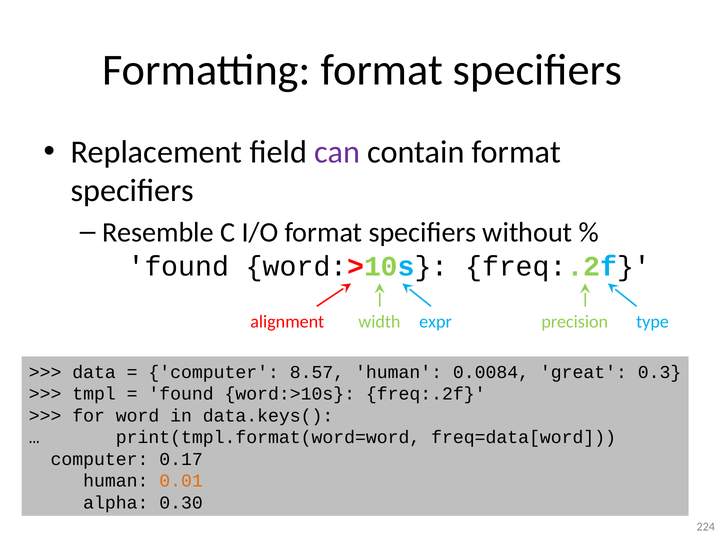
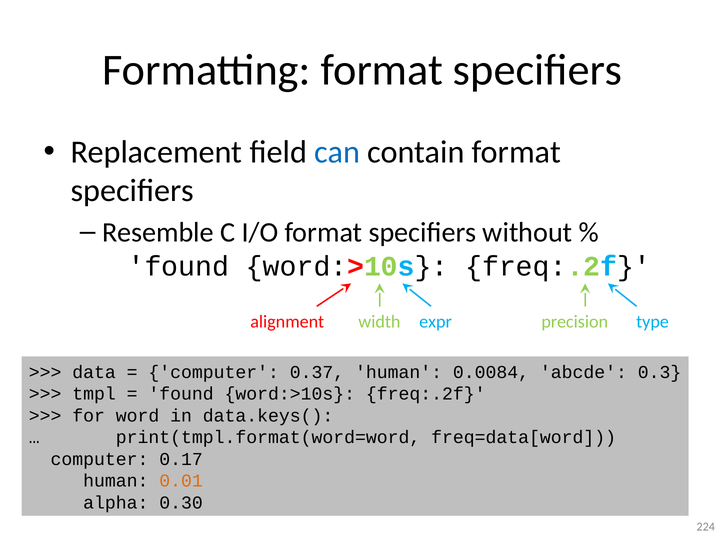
can colour: purple -> blue
8.57: 8.57 -> 0.37
great: great -> abcde
